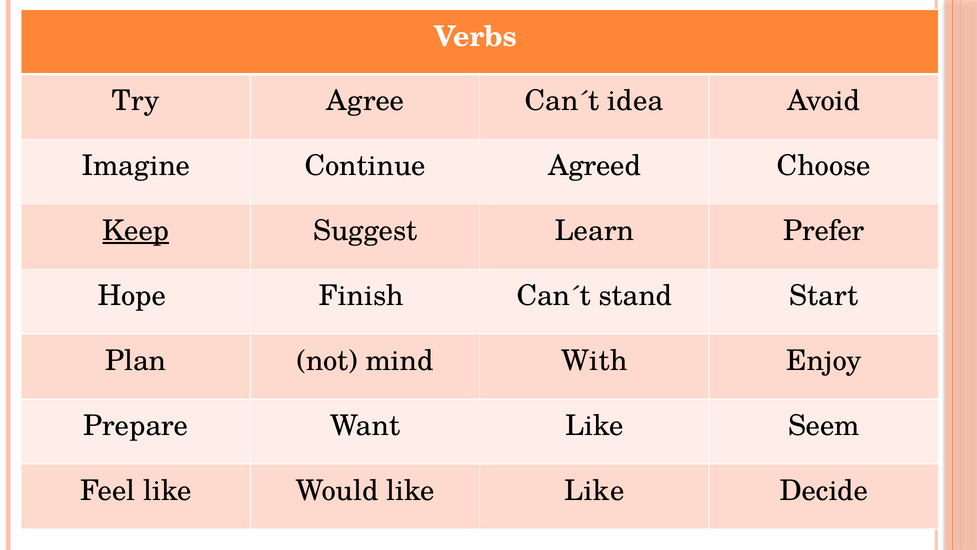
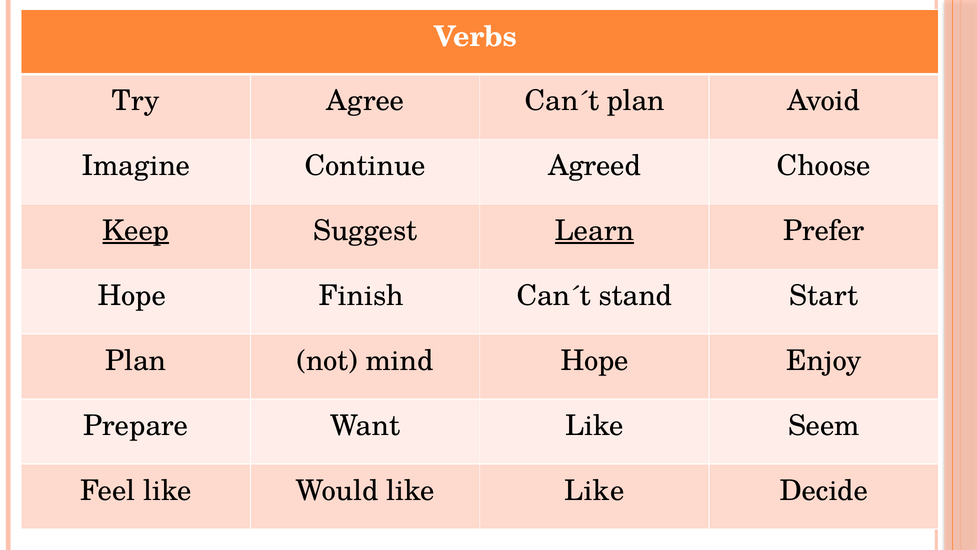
Can´t idea: idea -> plan
Learn underline: none -> present
mind With: With -> Hope
